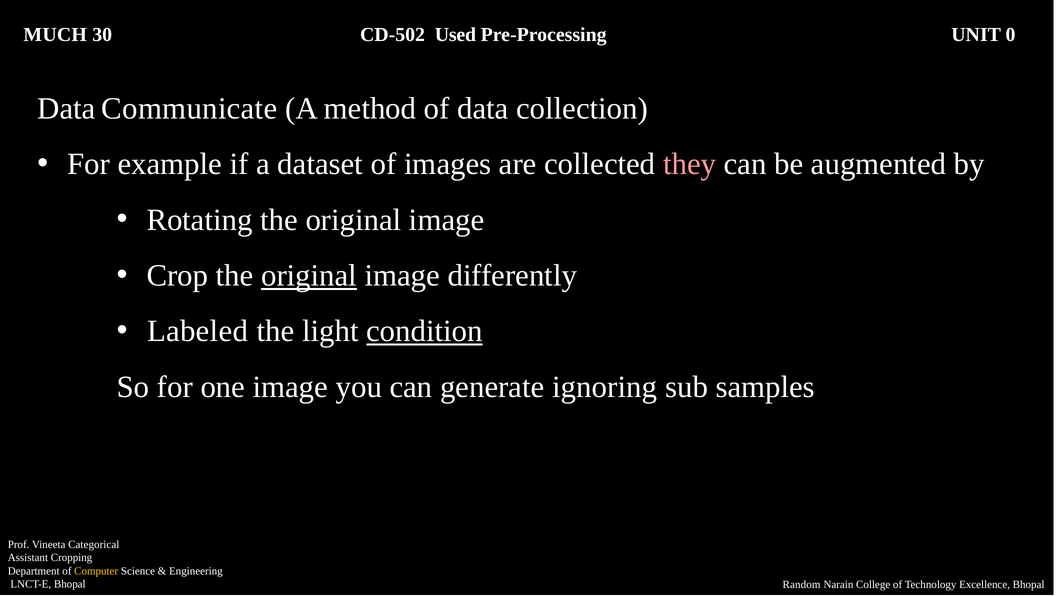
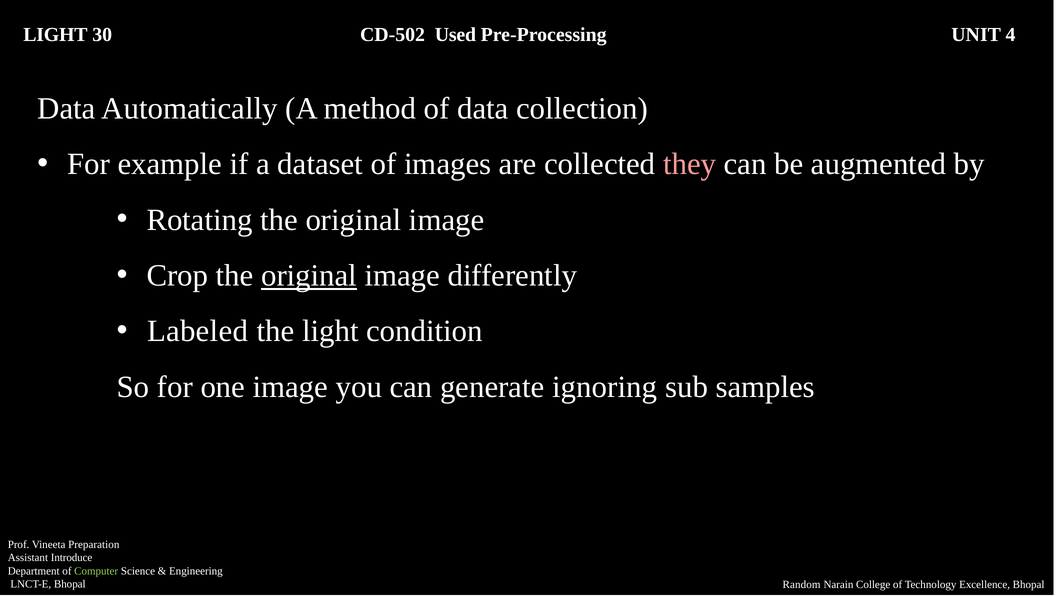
MUCH at (55, 35): MUCH -> LIGHT
0: 0 -> 4
Communicate: Communicate -> Automatically
condition underline: present -> none
Categorical: Categorical -> Preparation
Cropping: Cropping -> Introduce
Computer colour: yellow -> light green
